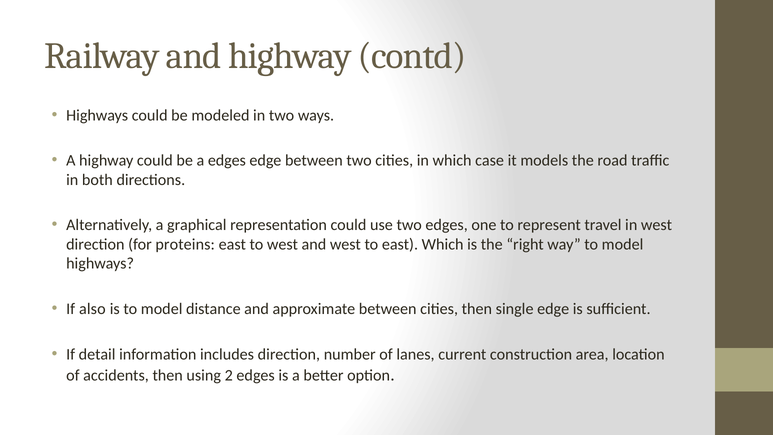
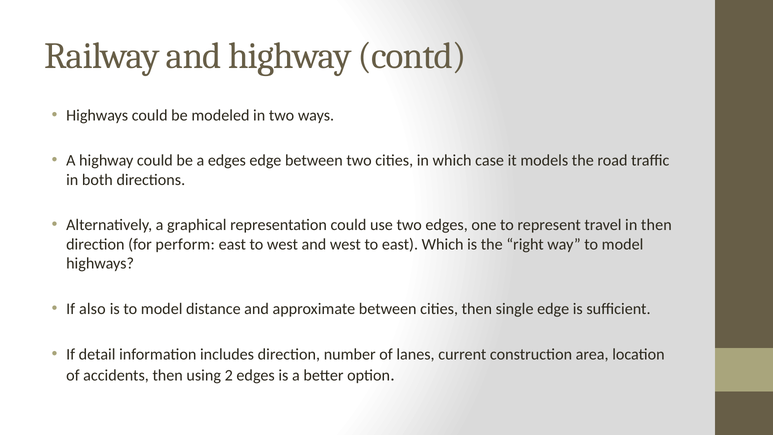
in west: west -> then
proteins: proteins -> perform
